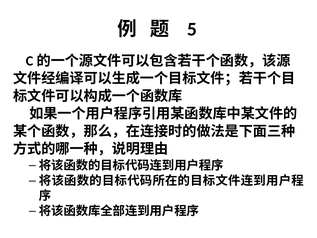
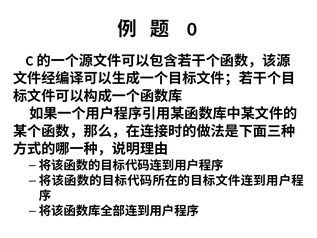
5: 5 -> 0
